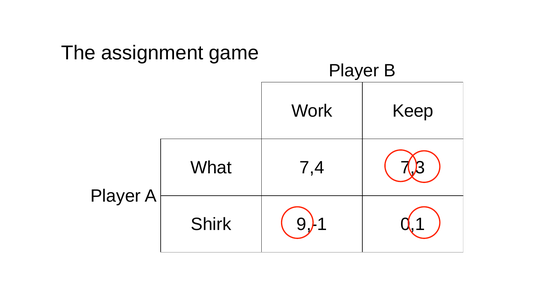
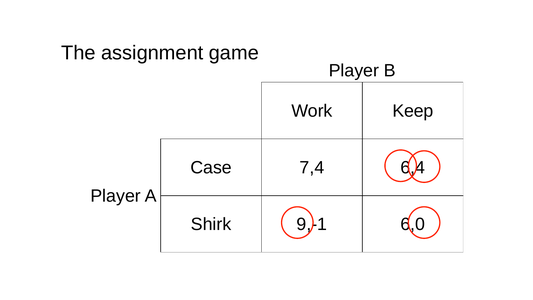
What: What -> Case
7,3: 7,3 -> 6,4
0,1: 0,1 -> 6,0
